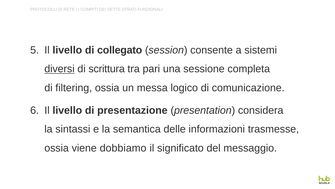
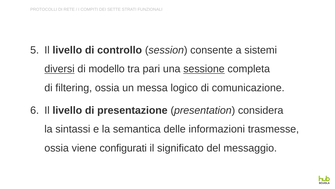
collegato: collegato -> controllo
scrittura: scrittura -> modello
sessione underline: none -> present
dobbiamo: dobbiamo -> configurati
